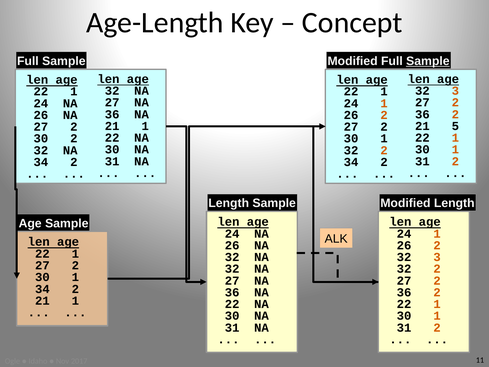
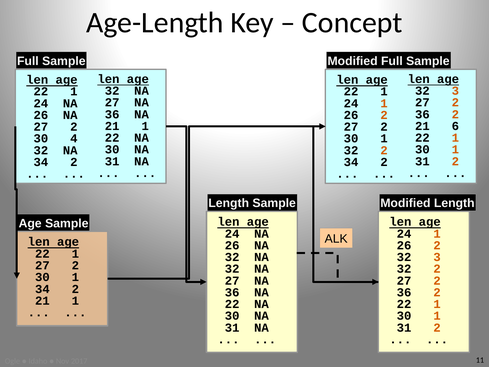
Sample at (428, 61) underline: present -> none
5: 5 -> 6
30 2: 2 -> 4
